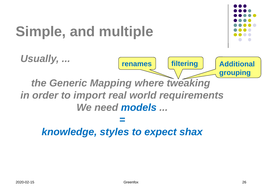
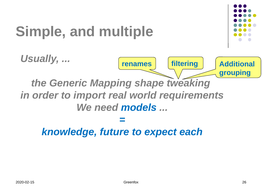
where: where -> shape
styles: styles -> future
shax: shax -> each
